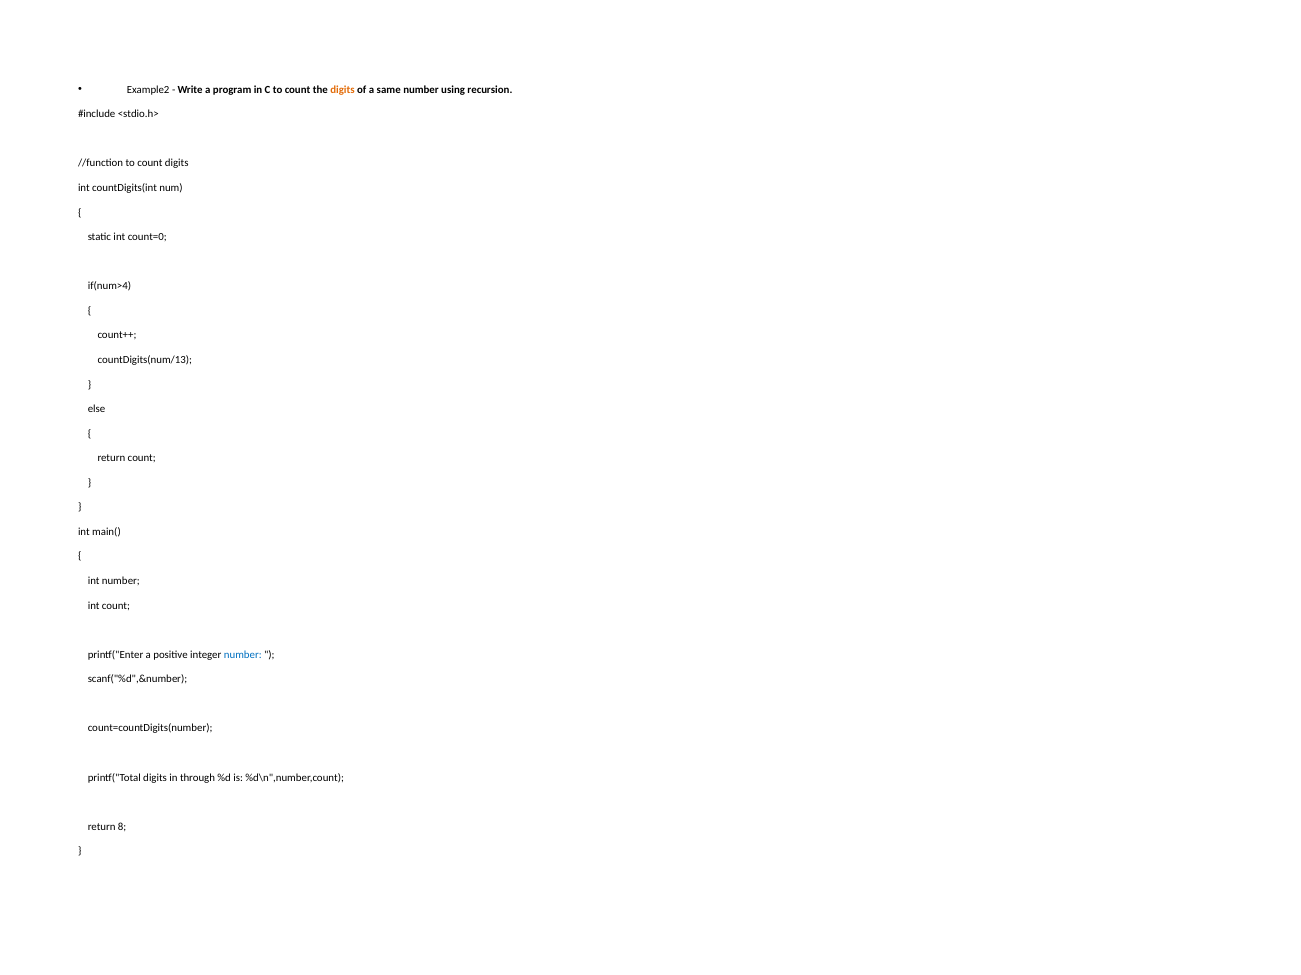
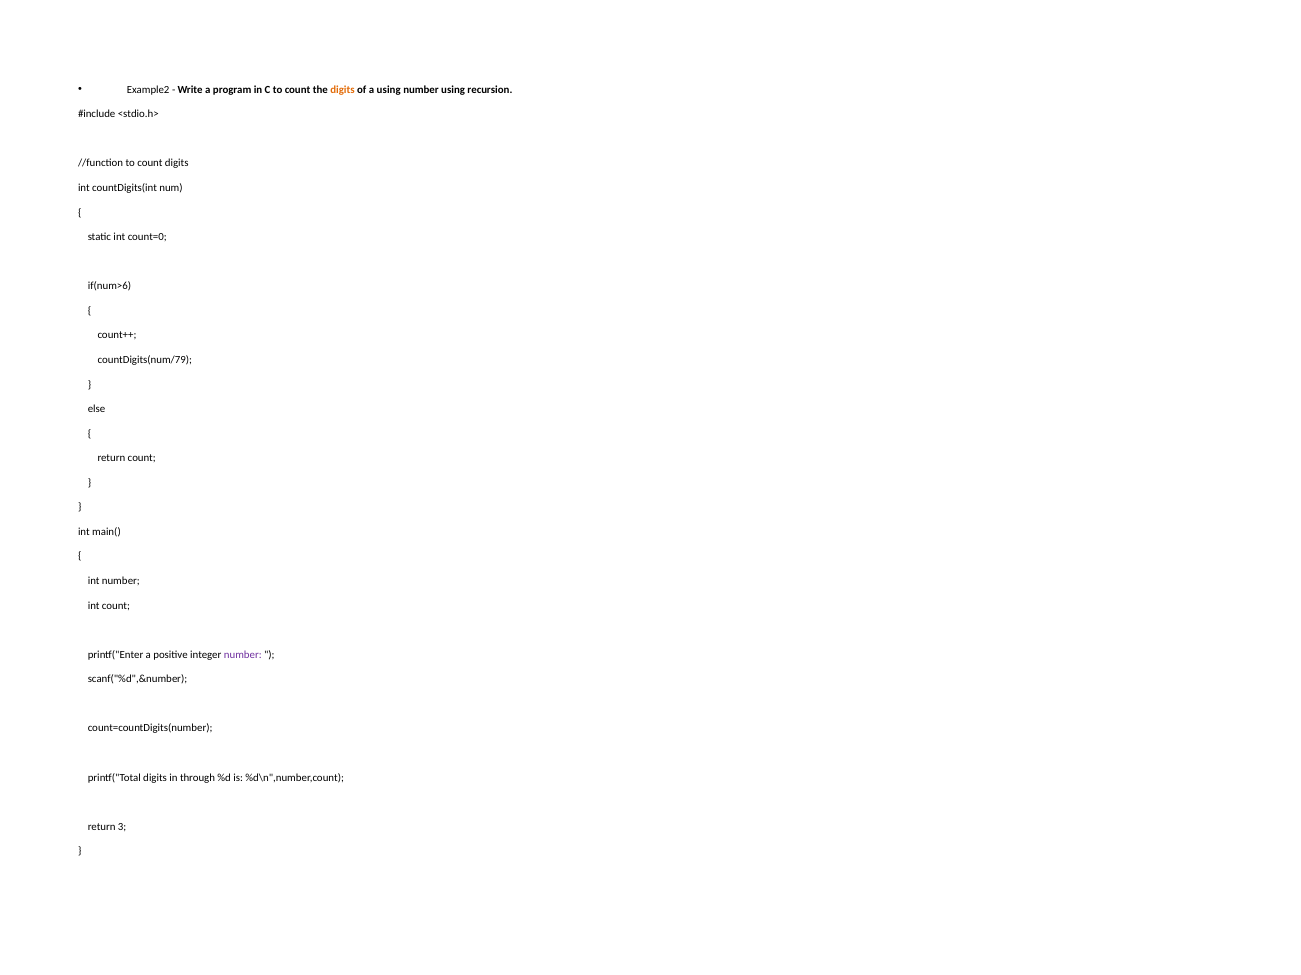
a same: same -> using
if(num>4: if(num>4 -> if(num>6
countDigits(num/13: countDigits(num/13 -> countDigits(num/79
number at (243, 655) colour: blue -> purple
8: 8 -> 3
